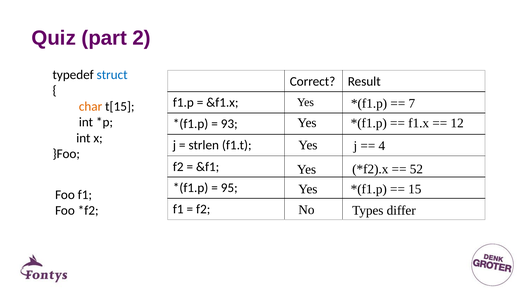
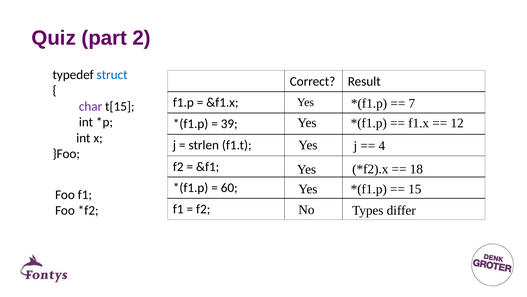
char colour: orange -> purple
93: 93 -> 39
52: 52 -> 18
95: 95 -> 60
